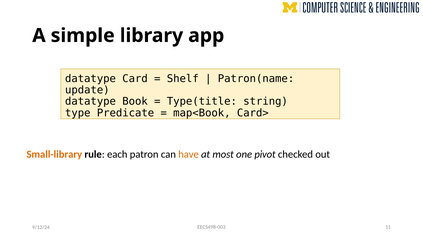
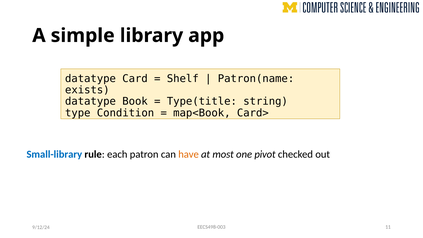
update: update -> exists
Predicate: Predicate -> Condition
Small-library colour: orange -> blue
